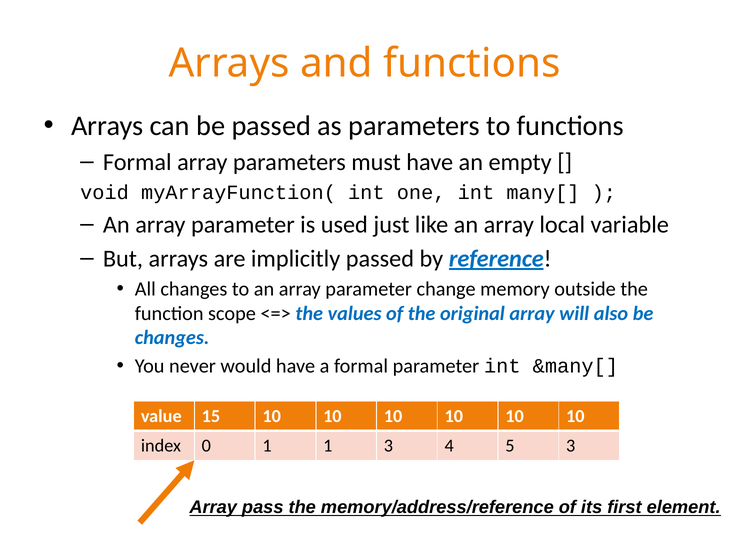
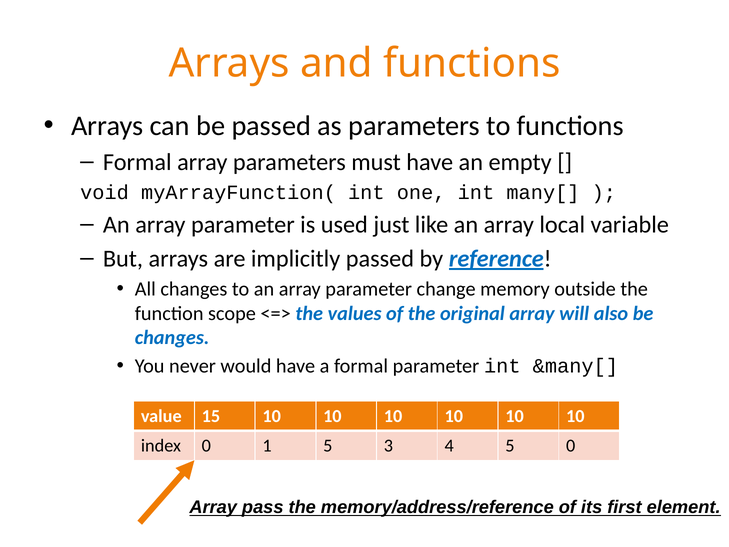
1 1: 1 -> 5
5 3: 3 -> 0
